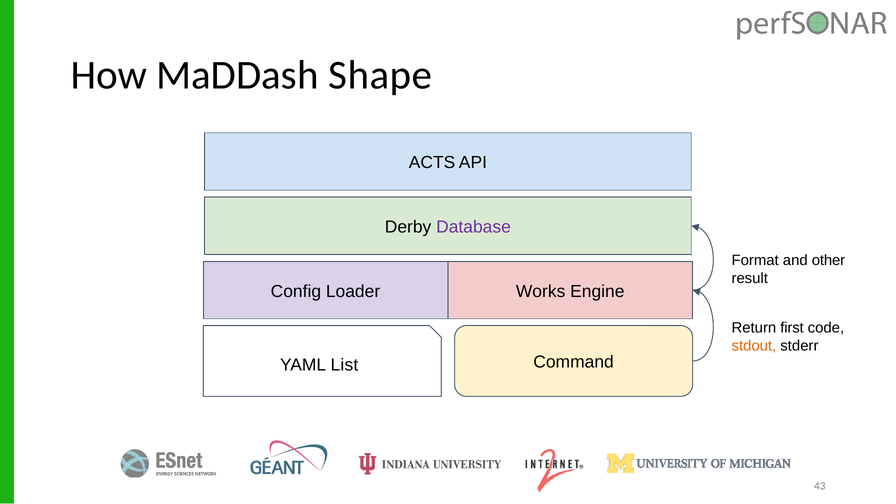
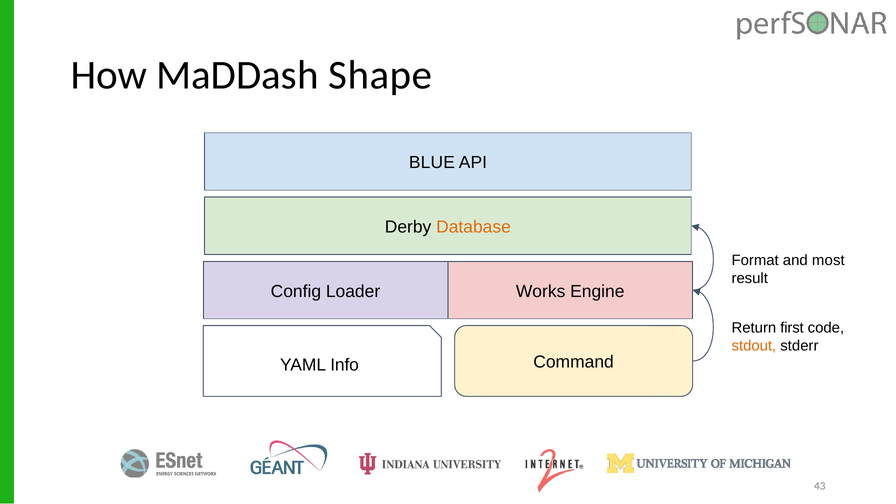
ACTS: ACTS -> BLUE
Database colour: purple -> orange
other: other -> most
List: List -> Info
